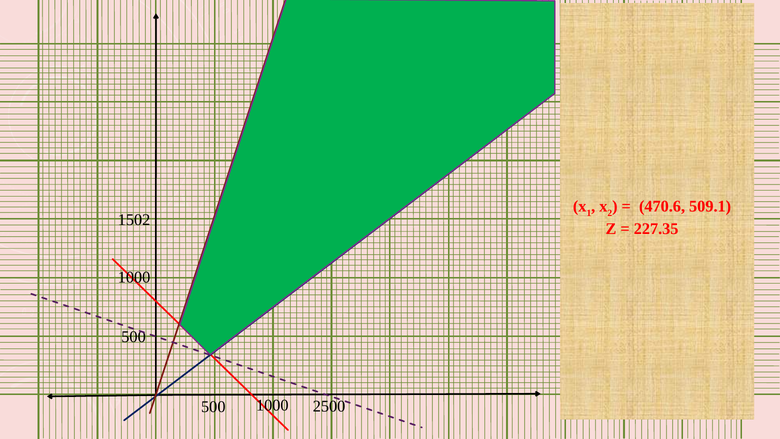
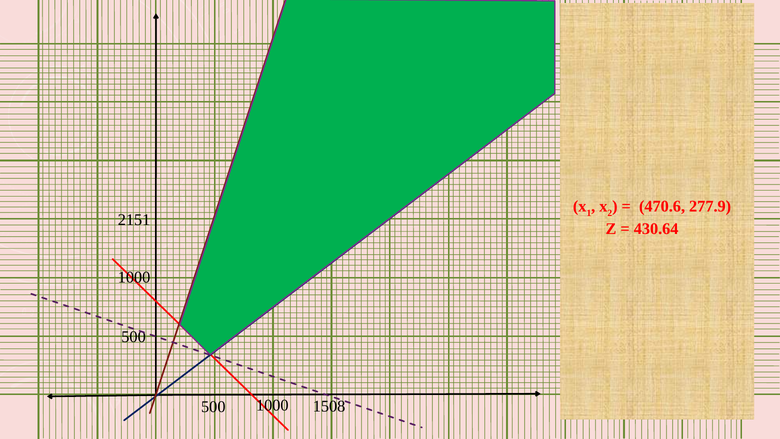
509.1: 509.1 -> 277.9
1502: 1502 -> 2151
227.35: 227.35 -> 430.64
2500: 2500 -> 1508
